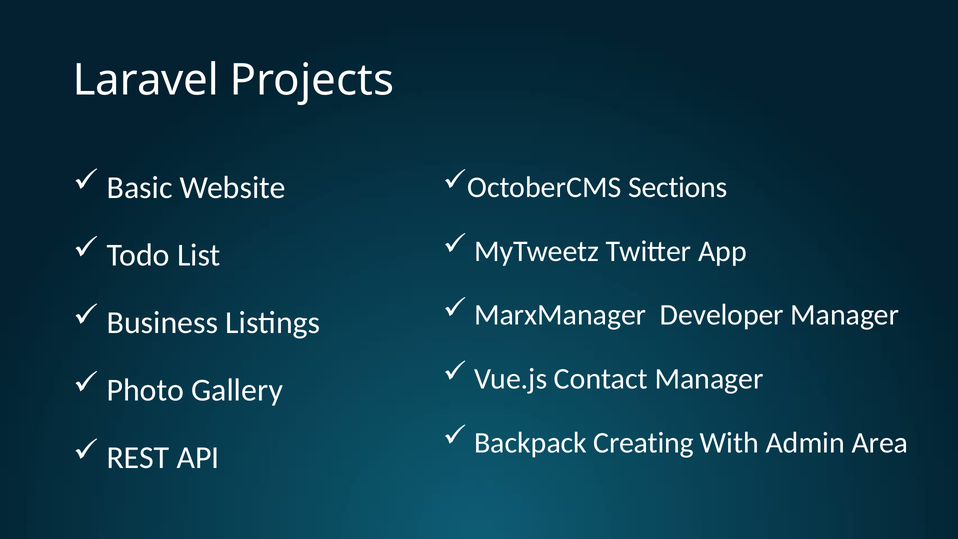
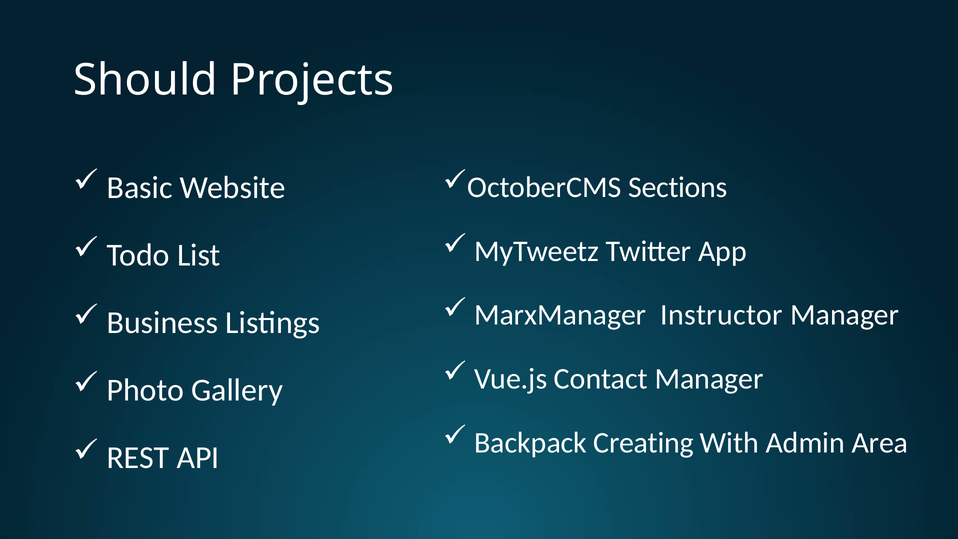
Laravel: Laravel -> Should
Developer: Developer -> Instructor
